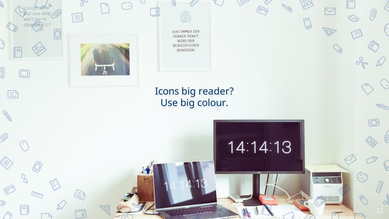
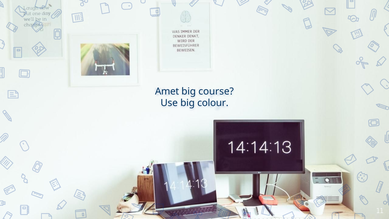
Icons: Icons -> Amet
reader: reader -> course
